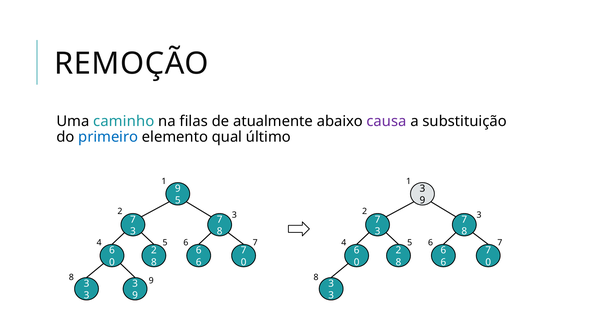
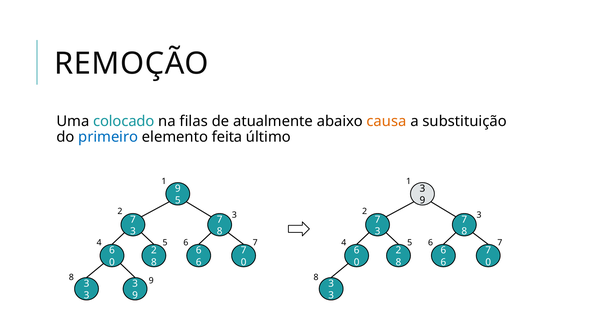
caminho: caminho -> colocado
causa colour: purple -> orange
qual: qual -> feita
